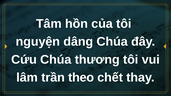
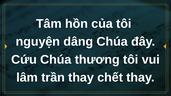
trần theo: theo -> thay
